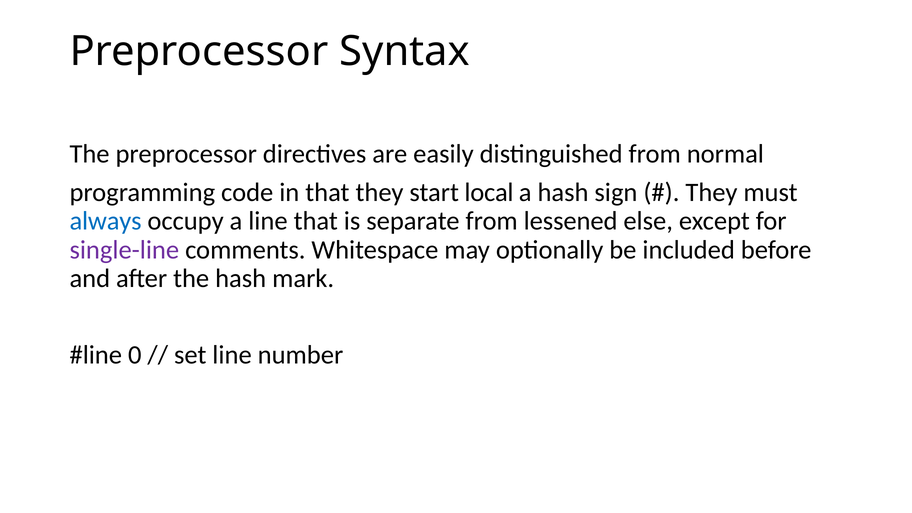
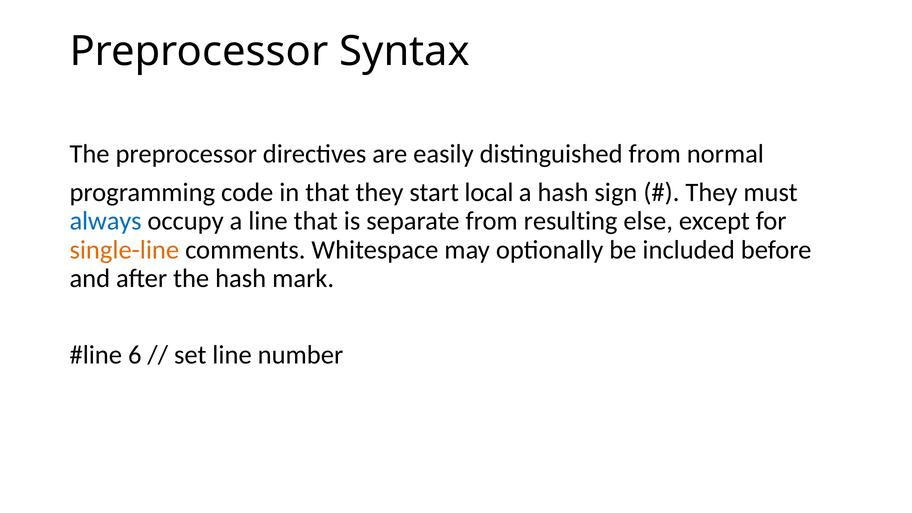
lessened: lessened -> resulting
single-line colour: purple -> orange
0: 0 -> 6
